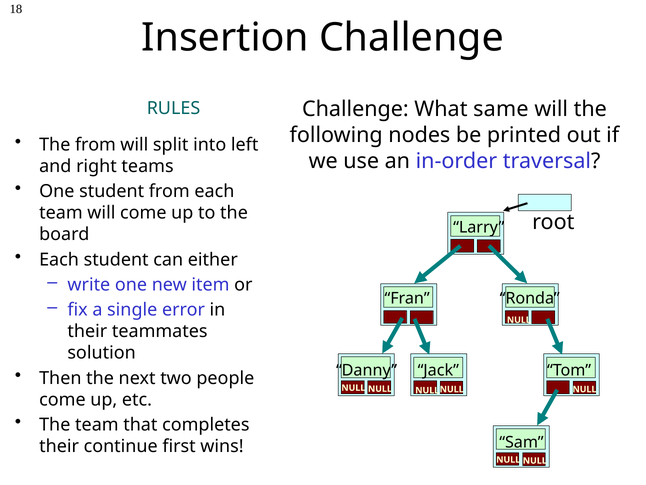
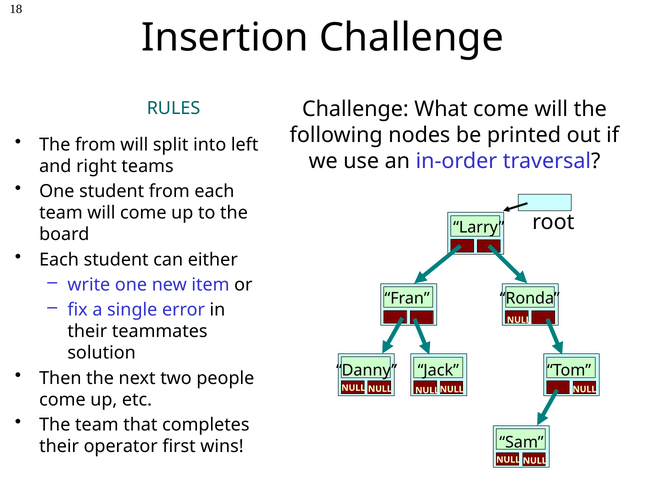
What same: same -> come
continue: continue -> operator
